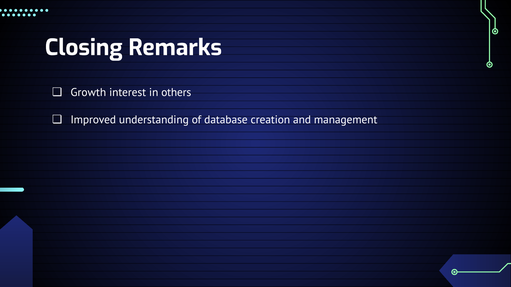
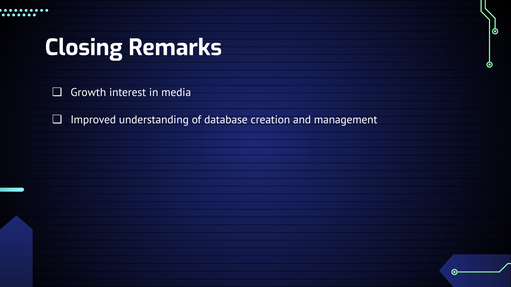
others: others -> media
